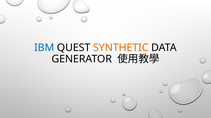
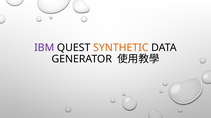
IBM colour: blue -> purple
